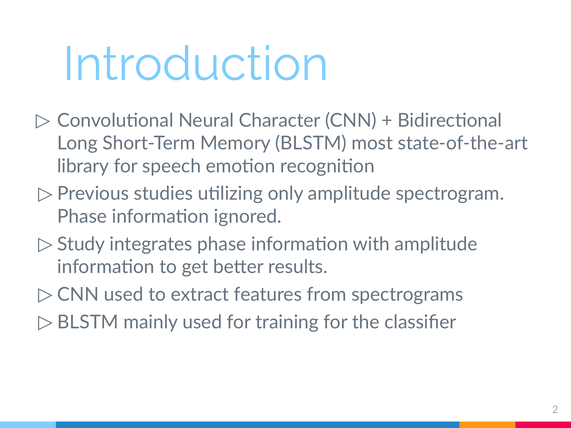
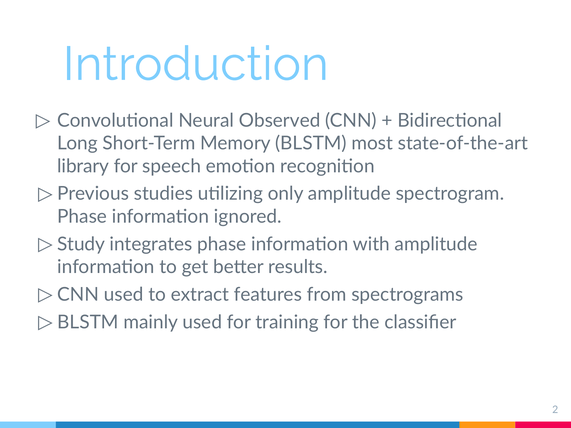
Character: Character -> Observed
